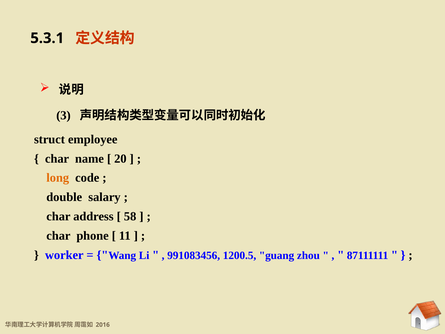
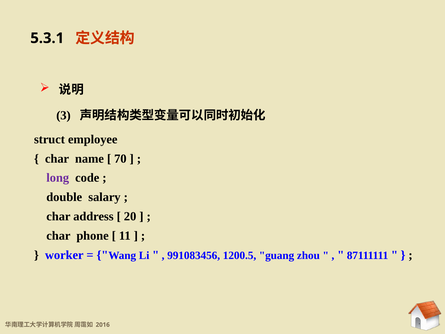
20: 20 -> 70
long colour: orange -> purple
58: 58 -> 20
